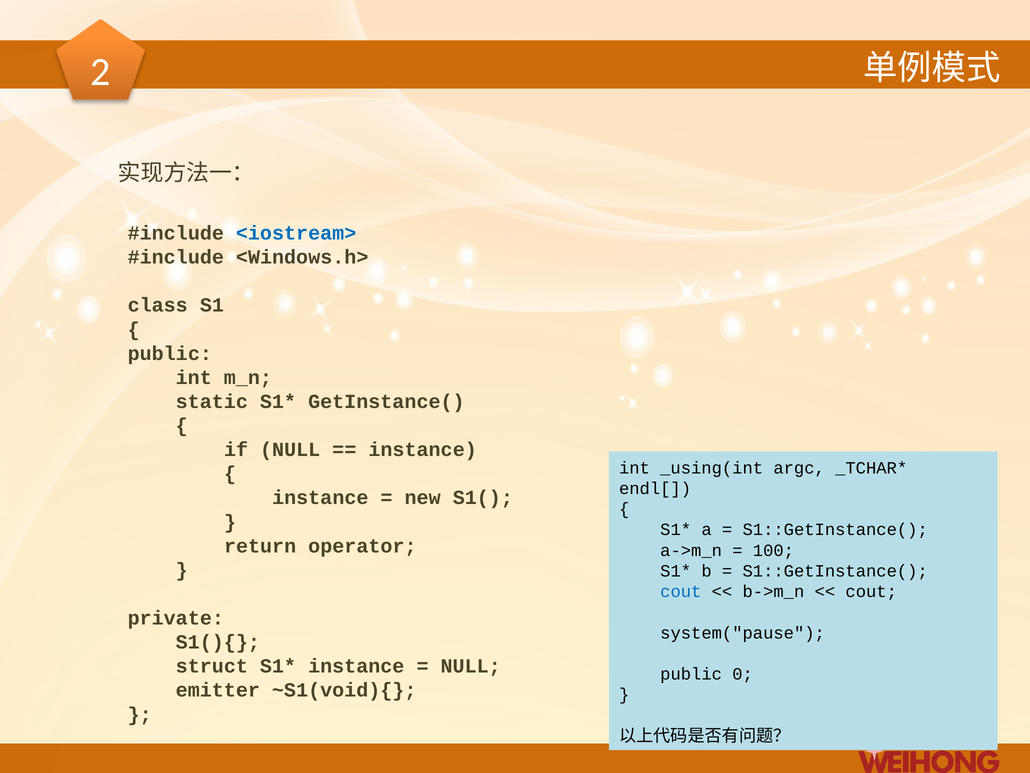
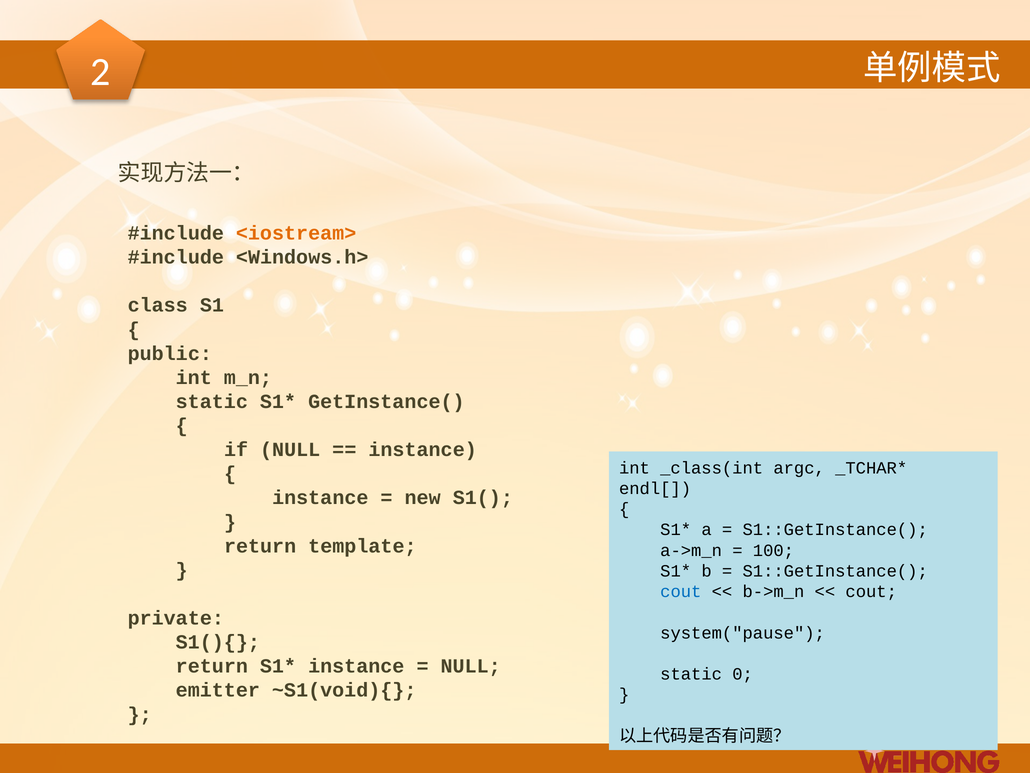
<iostream> colour: blue -> orange
_using(int: _using(int -> _class(int
operator: operator -> template
struct at (212, 666): struct -> return
public at (691, 674): public -> static
